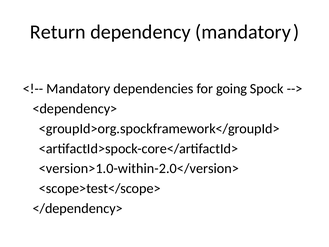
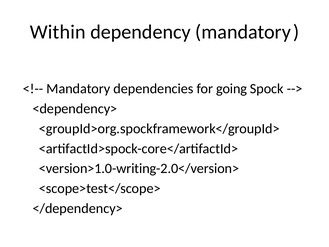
Return: Return -> Within
<version>1.0-within-2.0</version>: <version>1.0-within-2.0</version> -> <version>1.0-writing-2.0</version>
